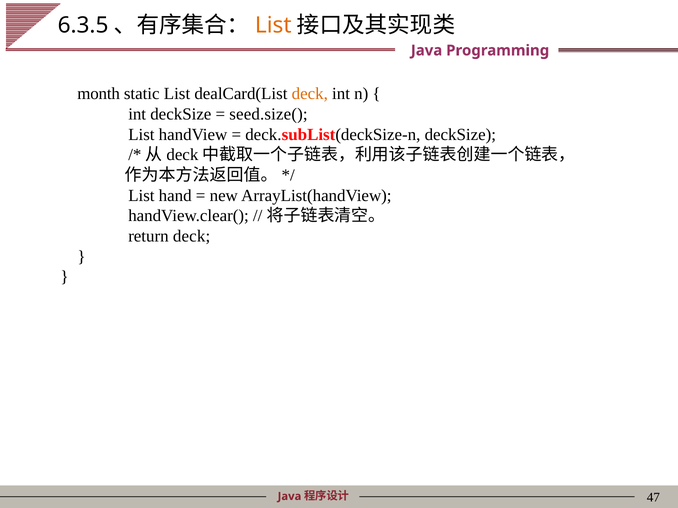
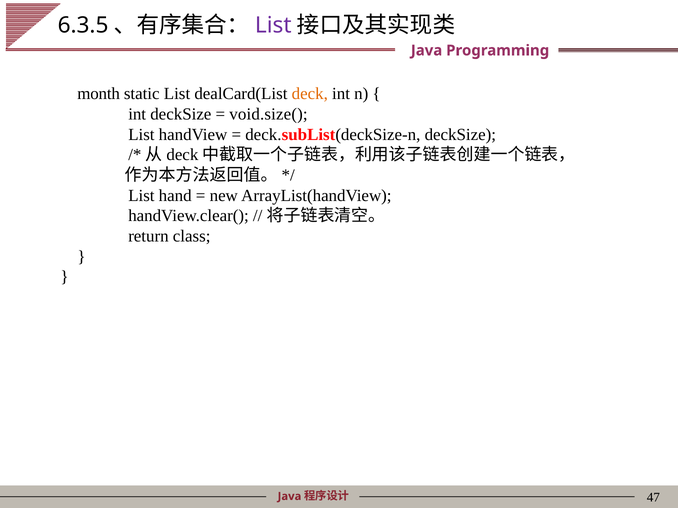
List at (273, 25) colour: orange -> purple
seed.size(: seed.size( -> void.size(
return deck: deck -> class
